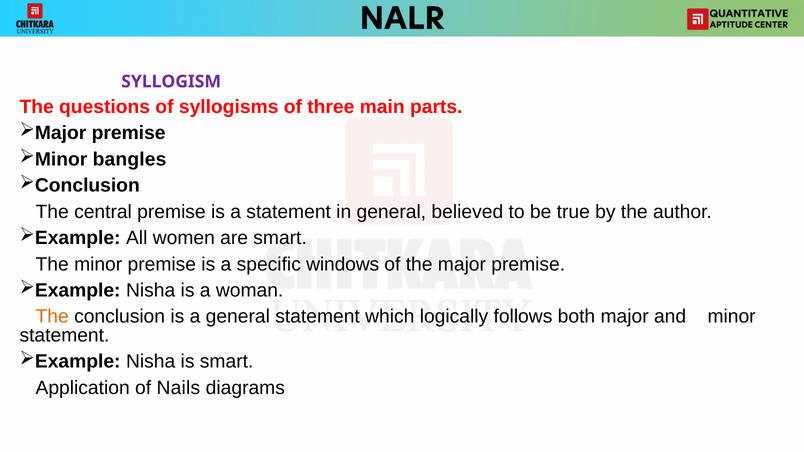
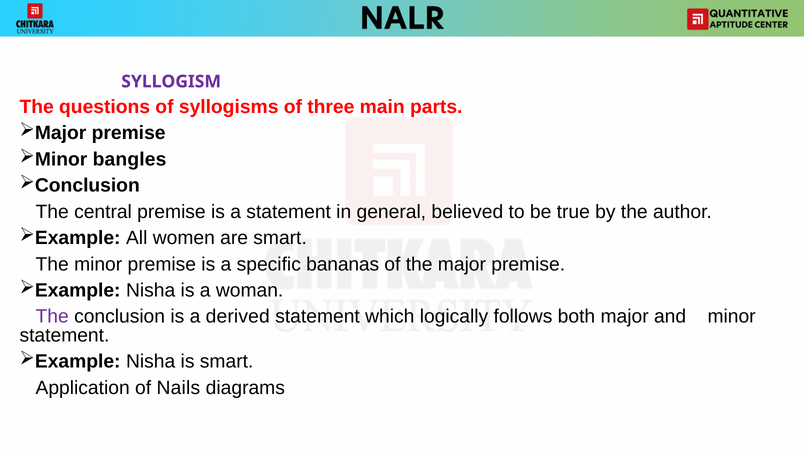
windows: windows -> bananas
The at (52, 317) colour: orange -> purple
a general: general -> derived
